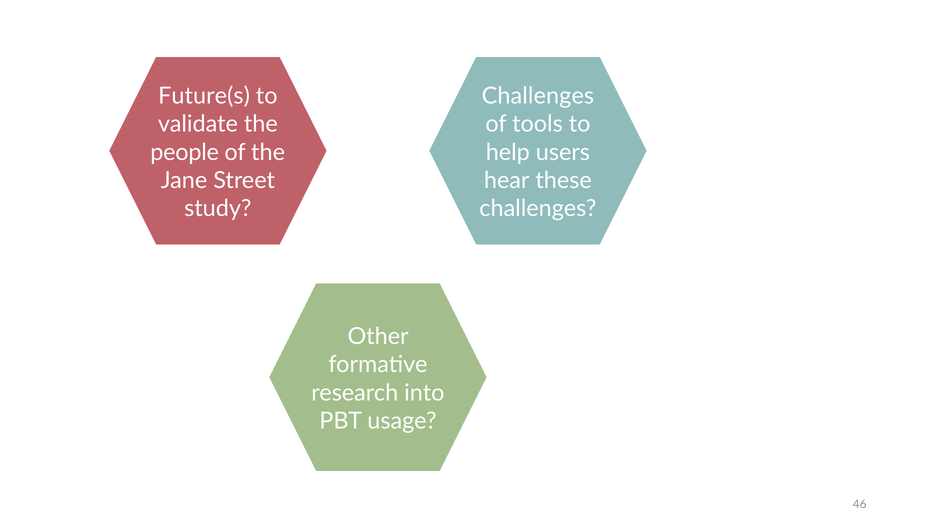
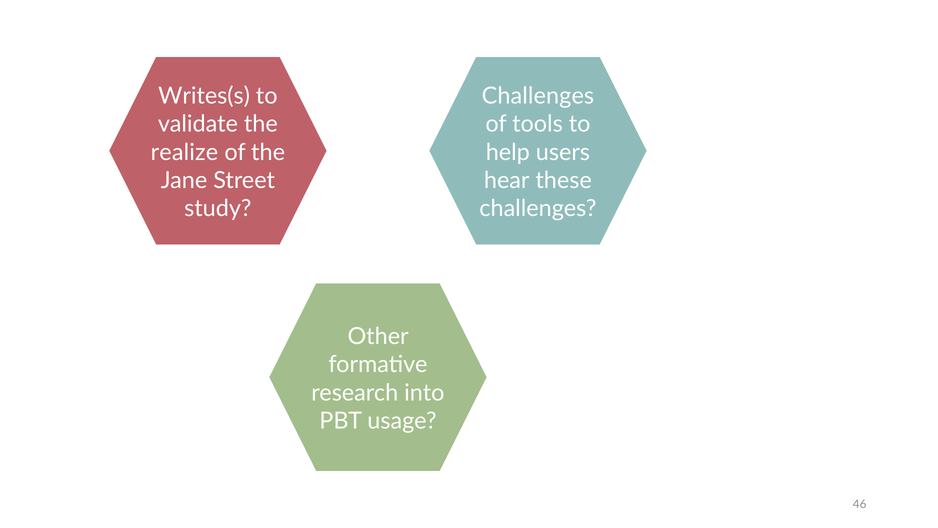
Future(s: Future(s -> Writes(s
people: people -> realize
